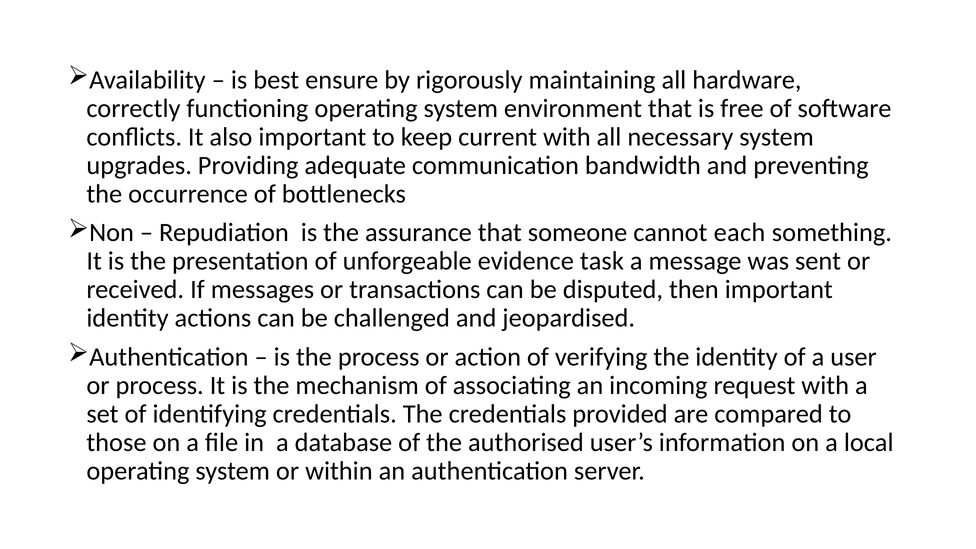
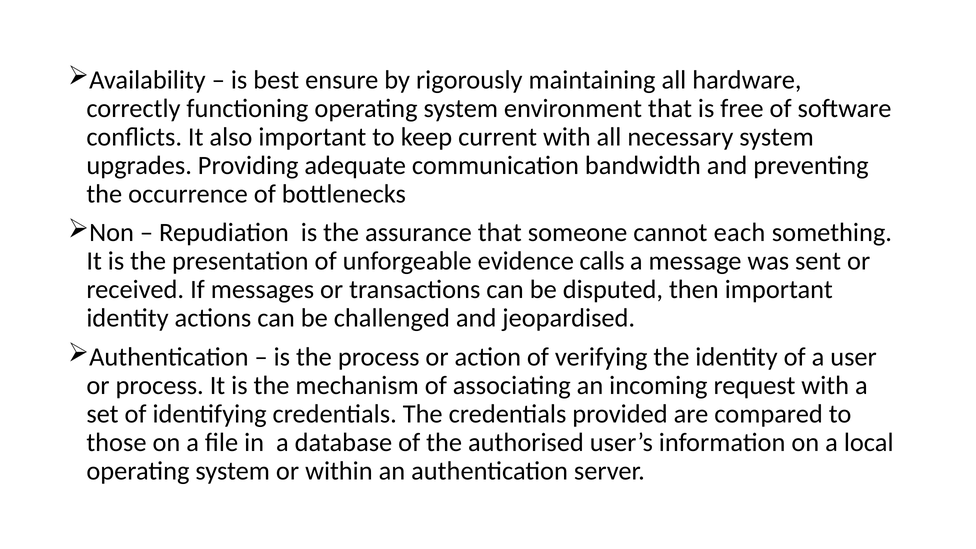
task: task -> calls
